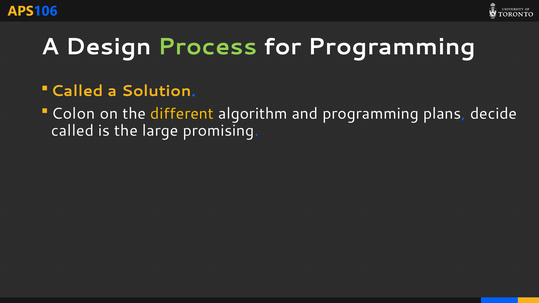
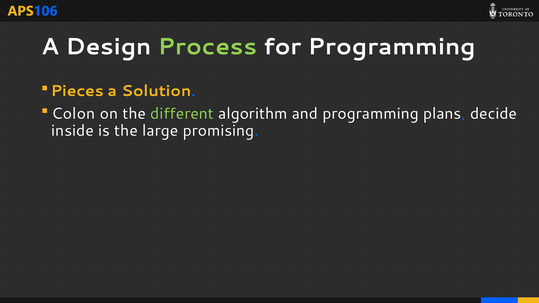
Called at (77, 91): Called -> Pieces
different colour: yellow -> light green
called at (73, 131): called -> inside
